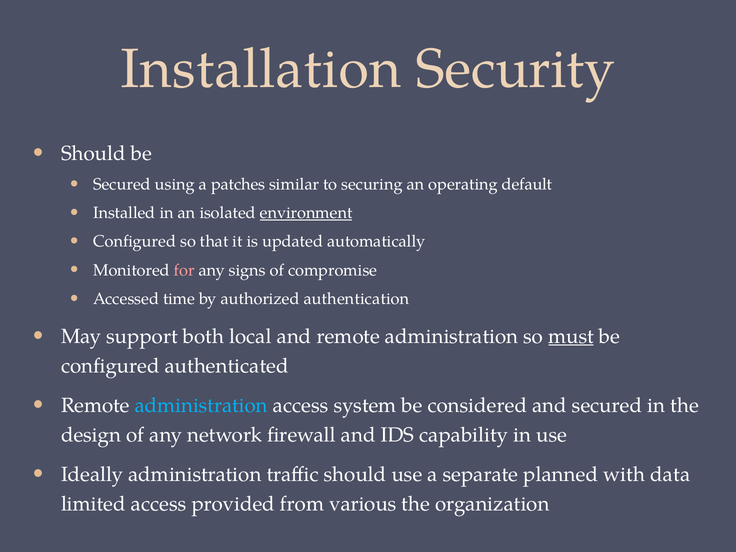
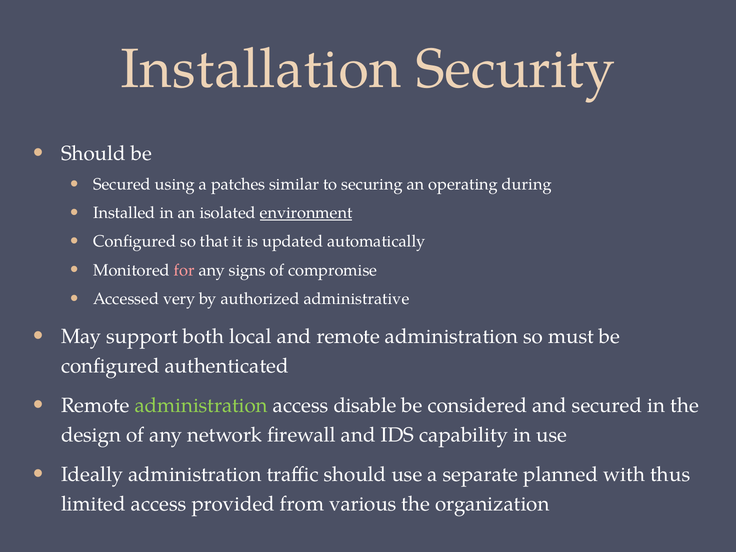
default: default -> during
time: time -> very
authentication: authentication -> administrative
must underline: present -> none
administration at (201, 405) colour: light blue -> light green
system: system -> disable
data: data -> thus
